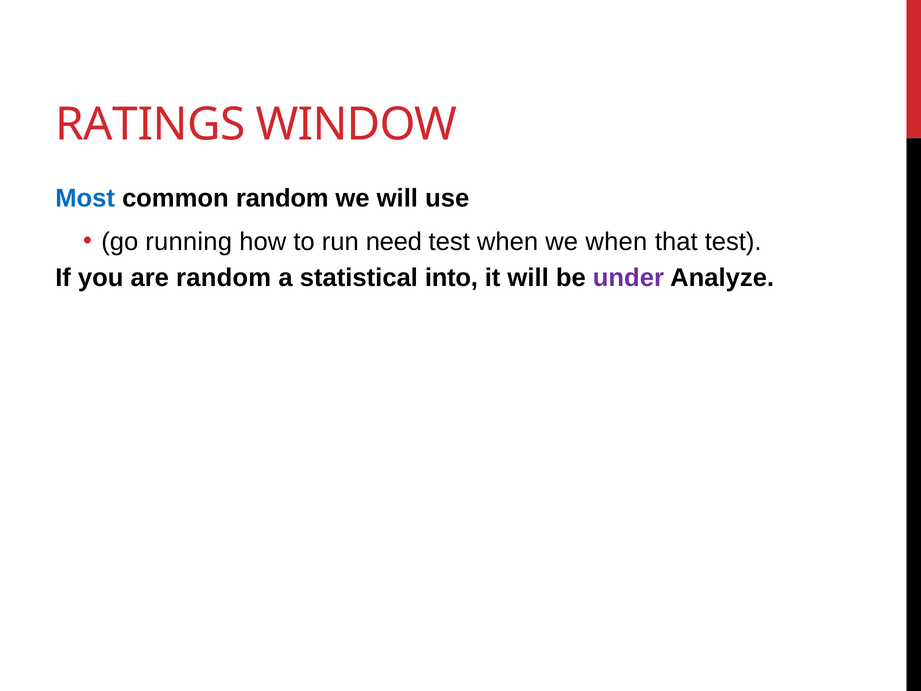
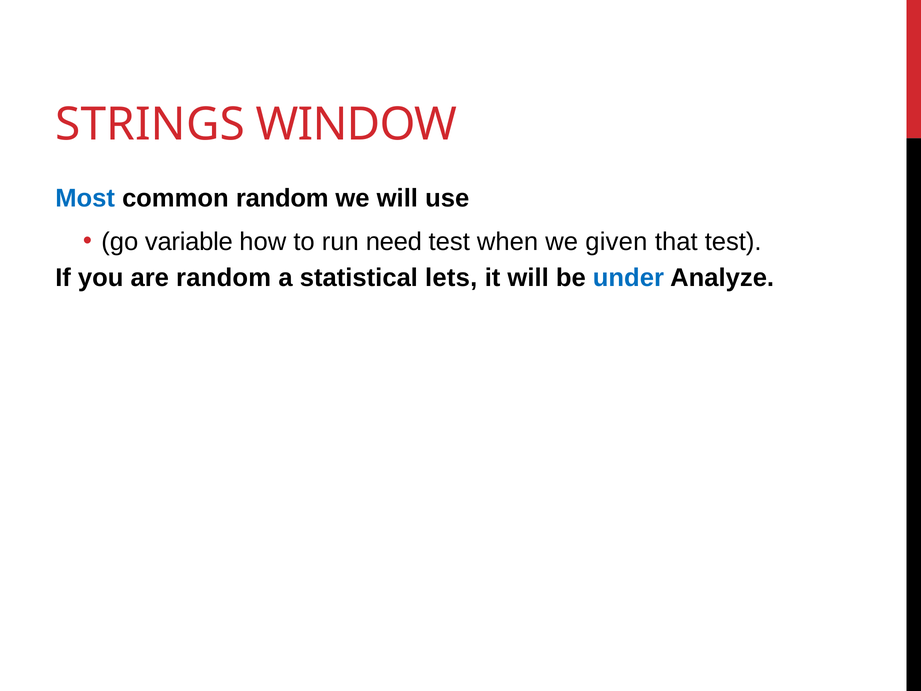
RATINGS: RATINGS -> STRINGS
running: running -> variable
we when: when -> given
into: into -> lets
under colour: purple -> blue
